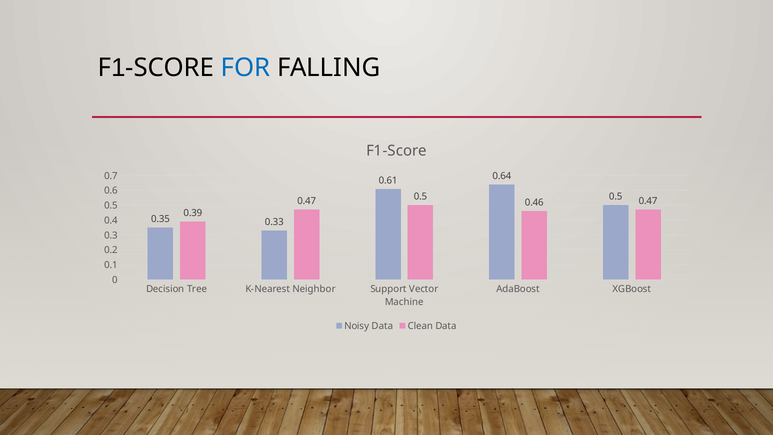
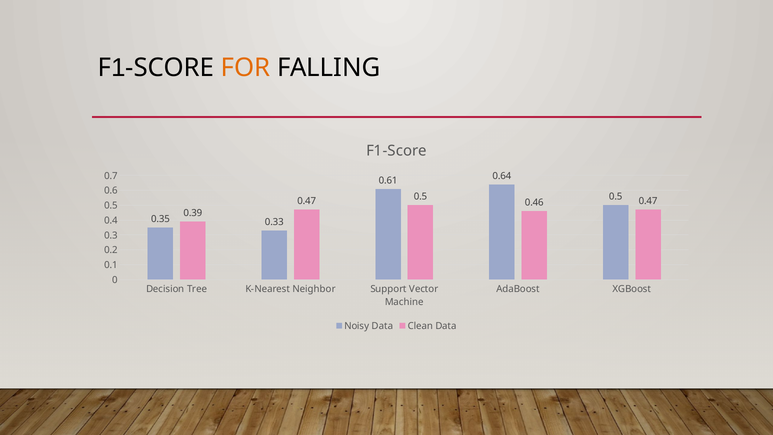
FOR colour: blue -> orange
